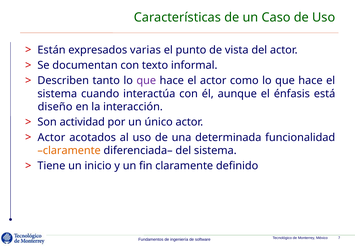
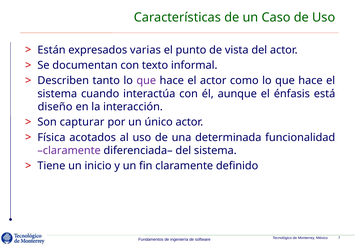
actividad: actividad -> capturar
Actor at (51, 137): Actor -> Física
claramente at (69, 150) colour: orange -> purple
